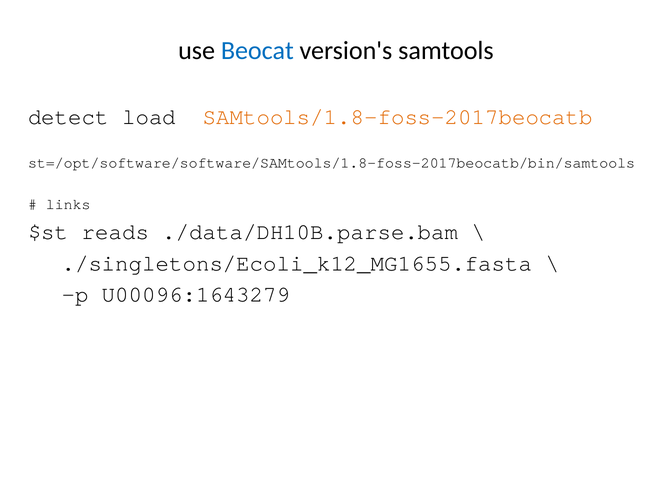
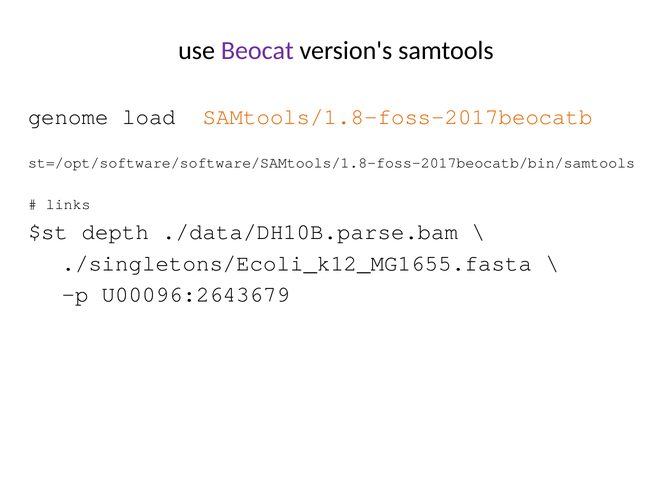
Beocat colour: blue -> purple
detect: detect -> genome
reads: reads -> depth
U00096:1643279: U00096:1643279 -> U00096:2643679
